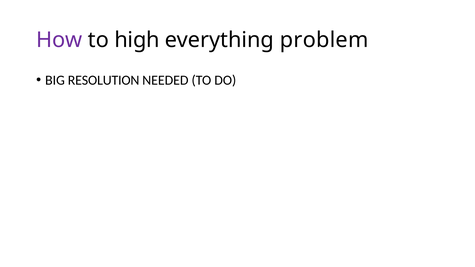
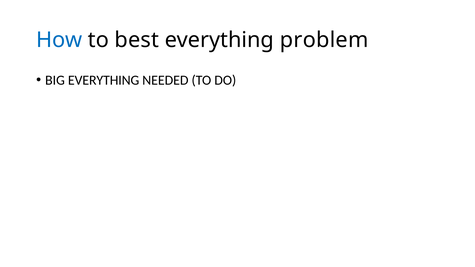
How colour: purple -> blue
high: high -> best
BIG RESOLUTION: RESOLUTION -> EVERYTHING
